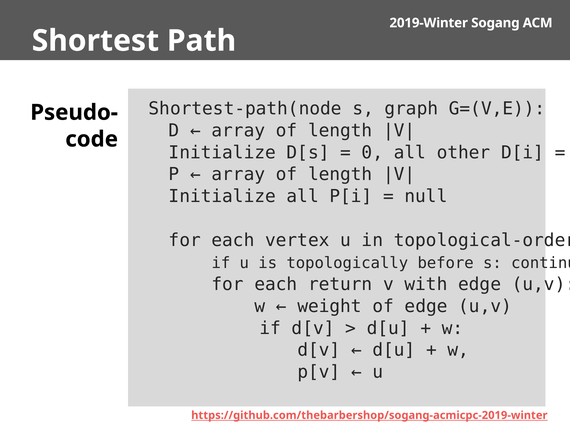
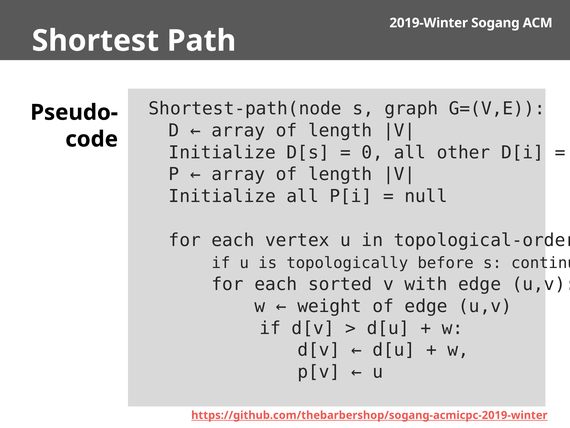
return: return -> sorted
